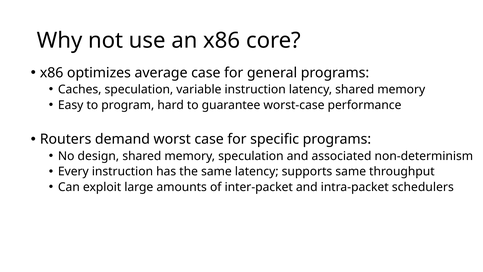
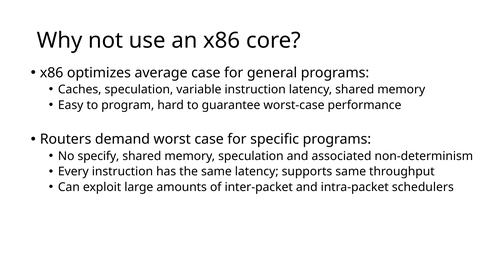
design: design -> specify
